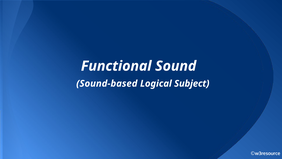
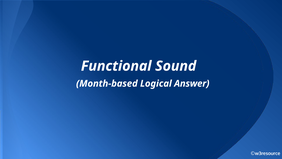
Sound-based: Sound-based -> Month-based
Subject: Subject -> Answer
